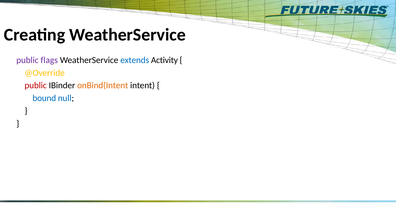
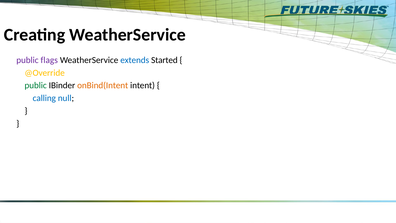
Activity: Activity -> Started
public at (36, 85) colour: red -> green
bound: bound -> calling
